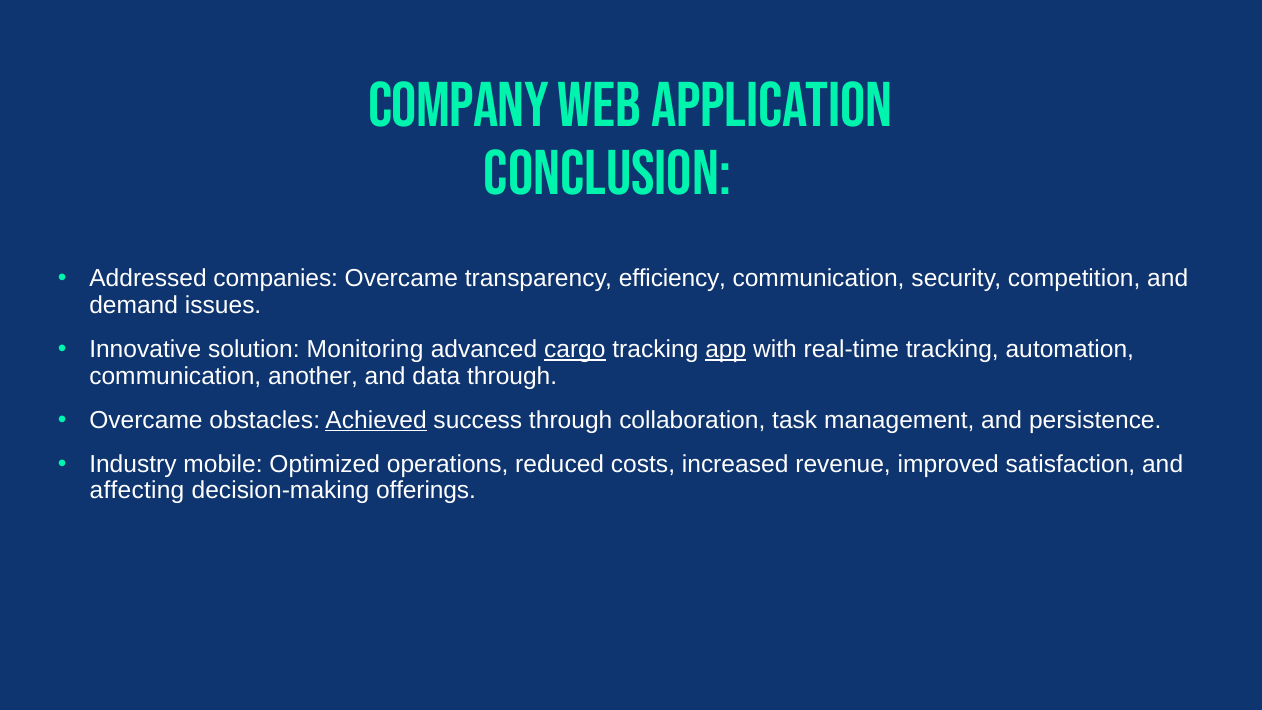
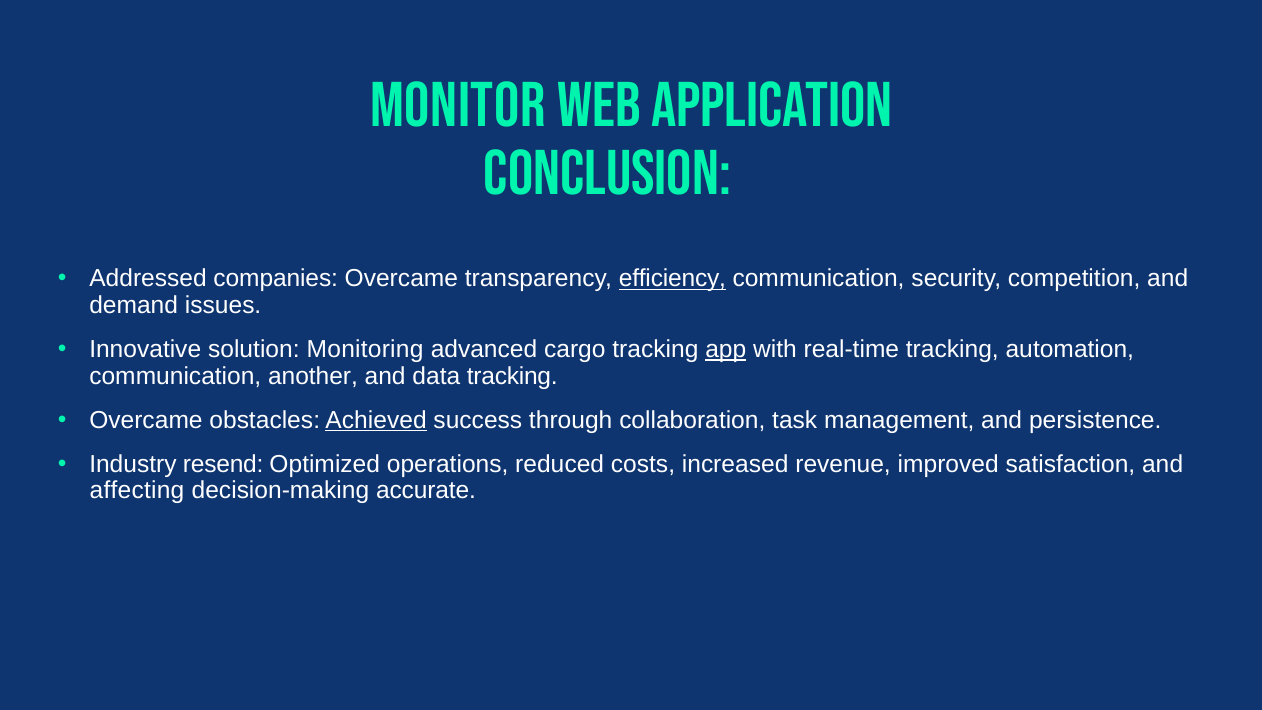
COMPANY: COMPANY -> MONITOR
efficiency underline: none -> present
cargo underline: present -> none
data through: through -> tracking
mobile: mobile -> resend
offerings: offerings -> accurate
